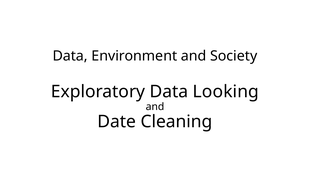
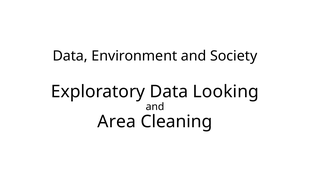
Date: Date -> Area
